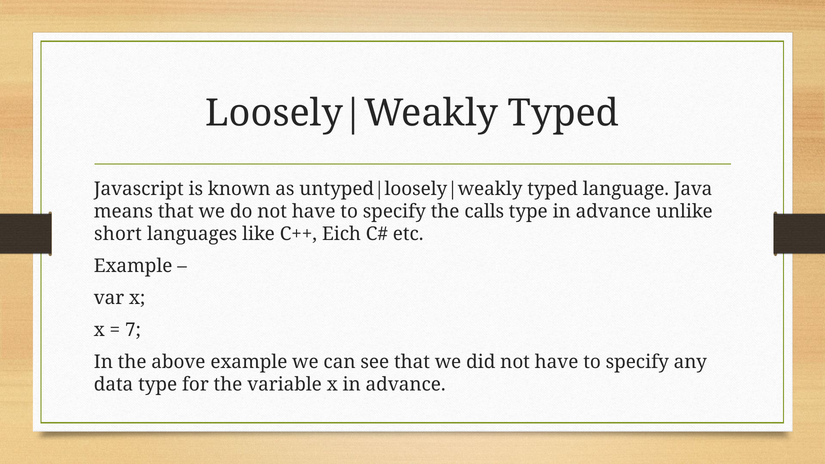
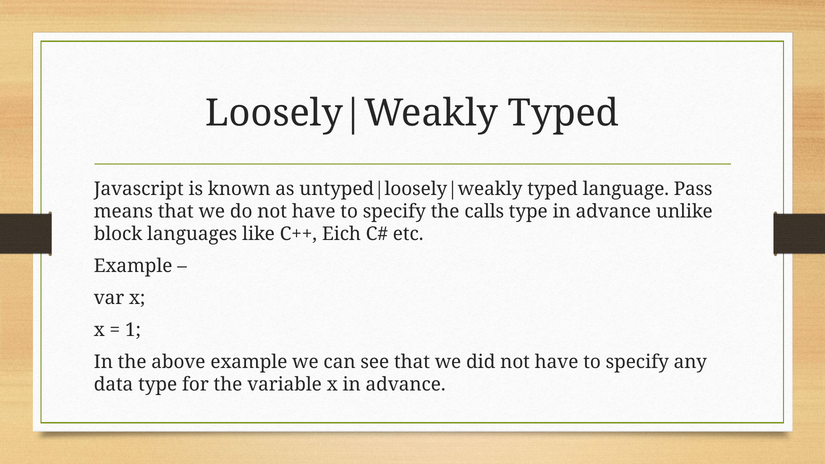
Java: Java -> Pass
short: short -> block
7: 7 -> 1
